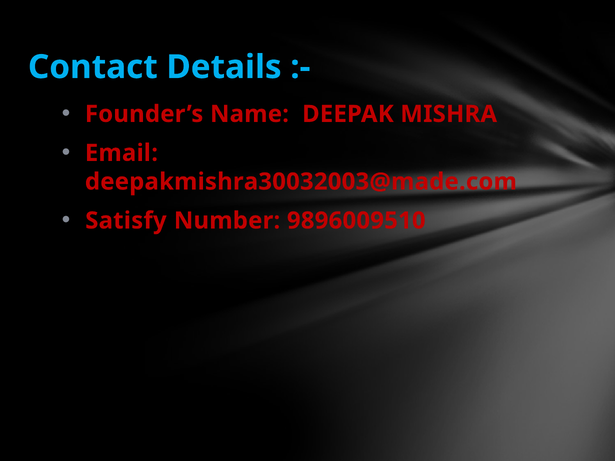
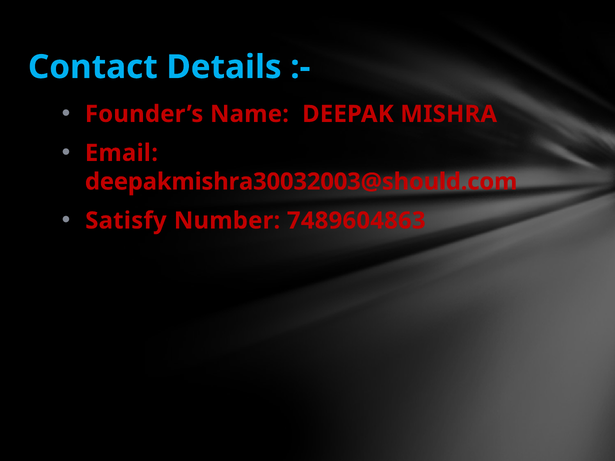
deepakmishra30032003@made.com: deepakmishra30032003@made.com -> deepakmishra30032003@should.com
9896009510: 9896009510 -> 7489604863
